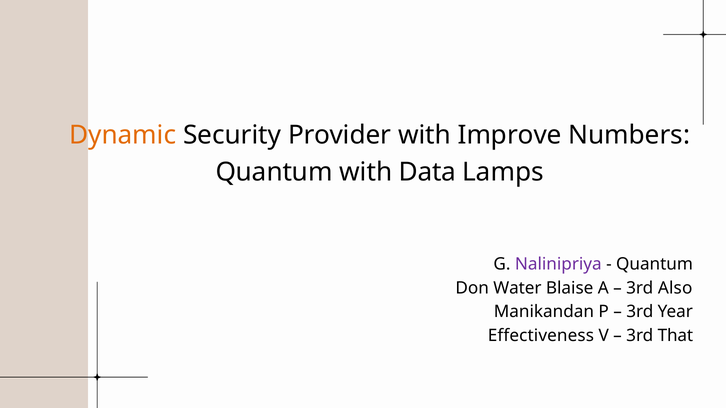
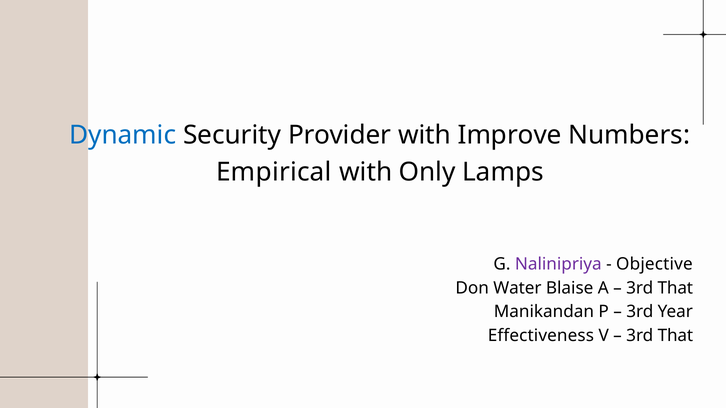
Dynamic colour: orange -> blue
Quantum at (274, 172): Quantum -> Empirical
Data: Data -> Only
Quantum at (655, 264): Quantum -> Objective
Also at (675, 288): Also -> That
